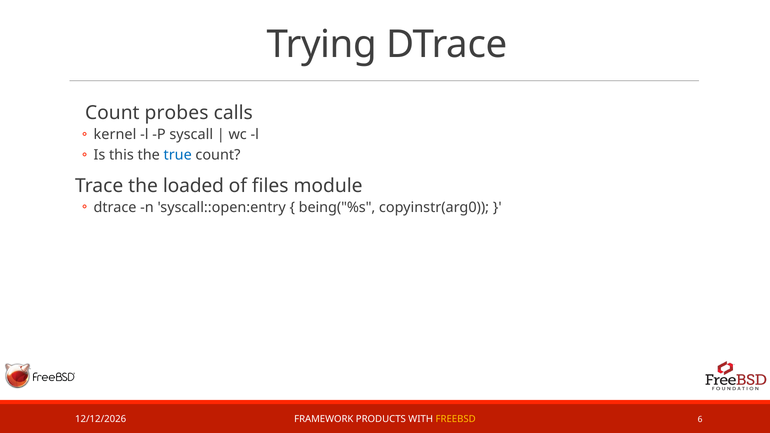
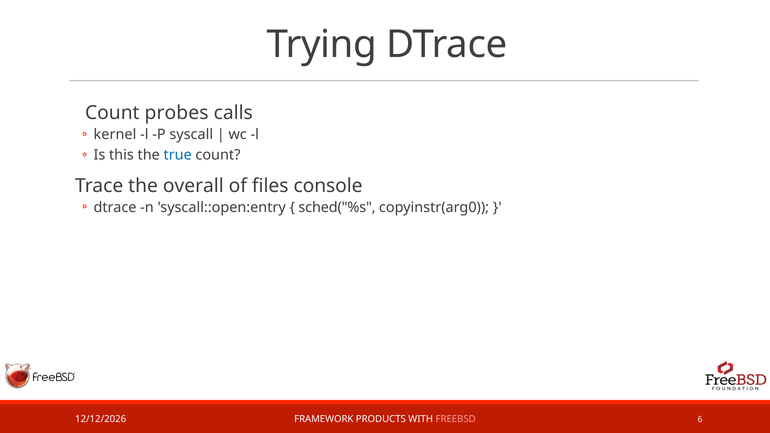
loaded: loaded -> overall
module: module -> console
being("%s: being("%s -> sched("%s
FREEBSD colour: yellow -> pink
